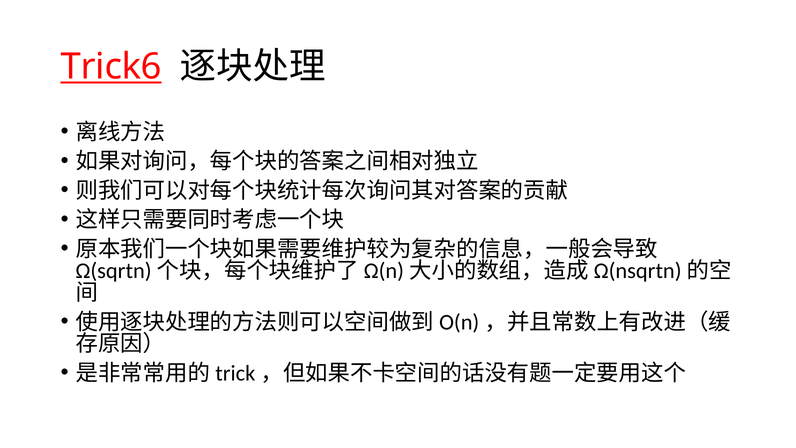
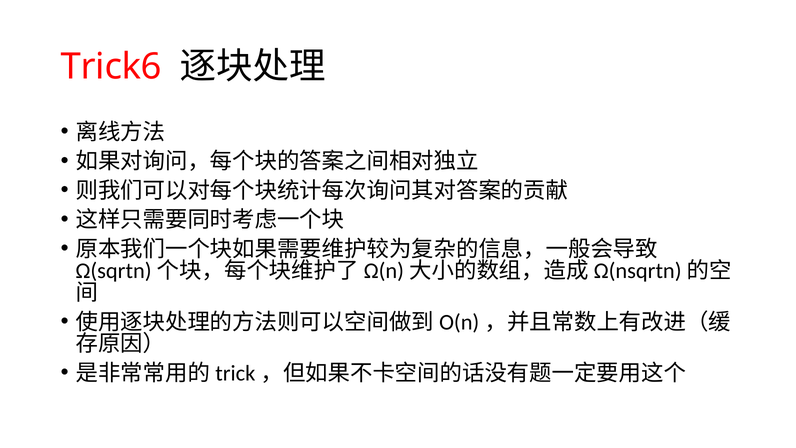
Trick6 underline: present -> none
